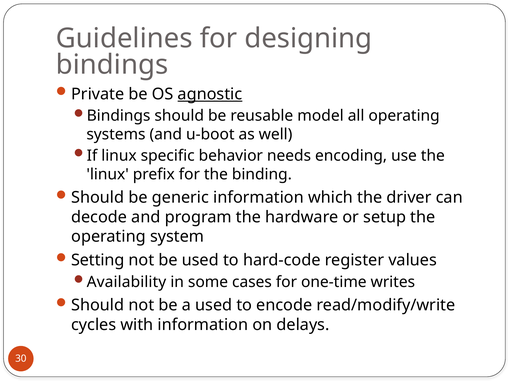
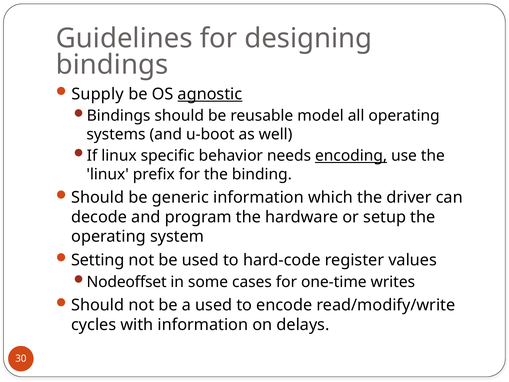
Private: Private -> Supply
encoding underline: none -> present
Availability: Availability -> Nodeoffset
